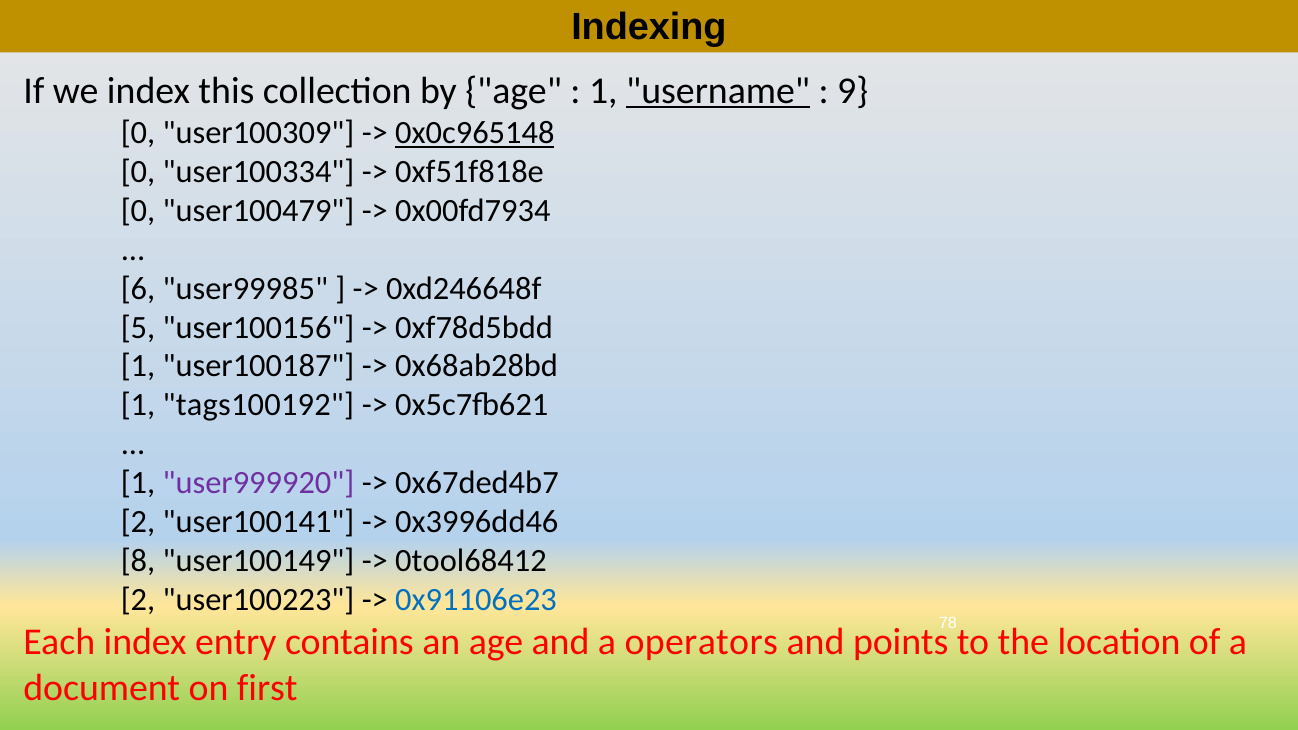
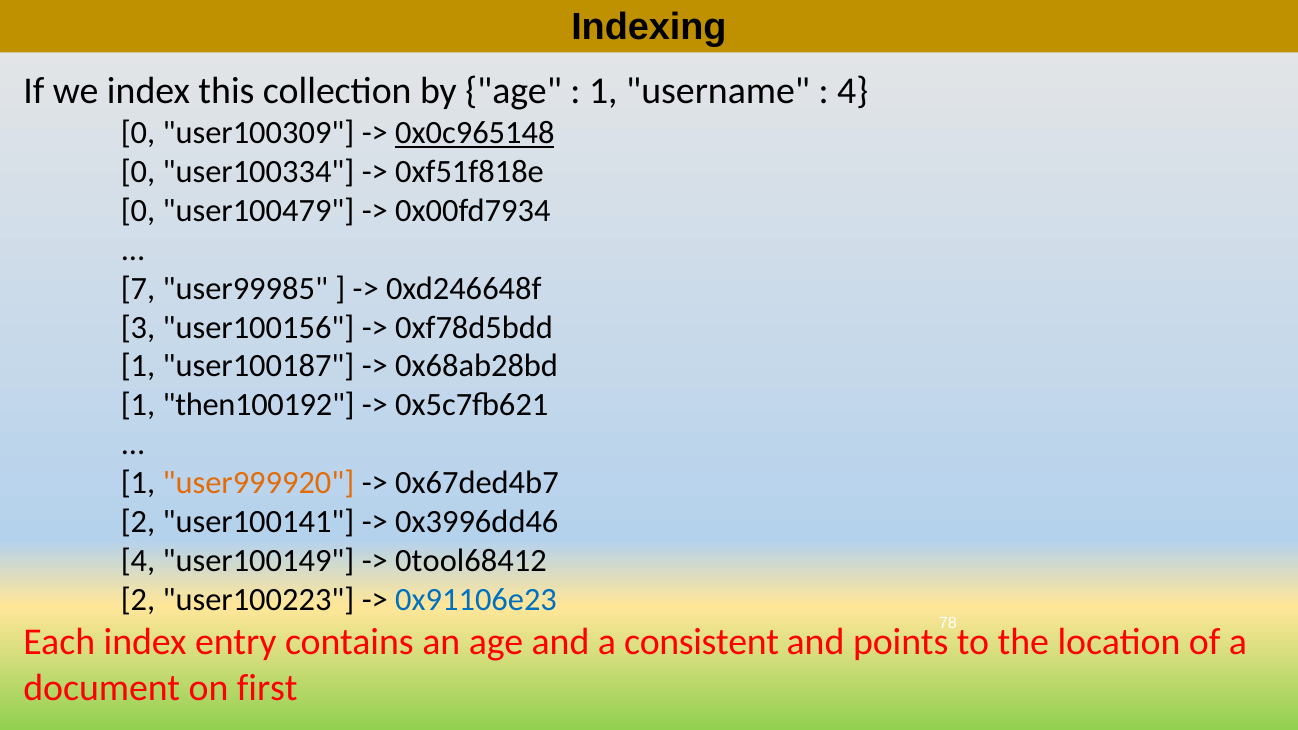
username underline: present -> none
9 at (853, 91): 9 -> 4
6: 6 -> 7
5: 5 -> 3
tags100192: tags100192 -> then100192
user999920 colour: purple -> orange
8 at (138, 561): 8 -> 4
operators: operators -> consistent
